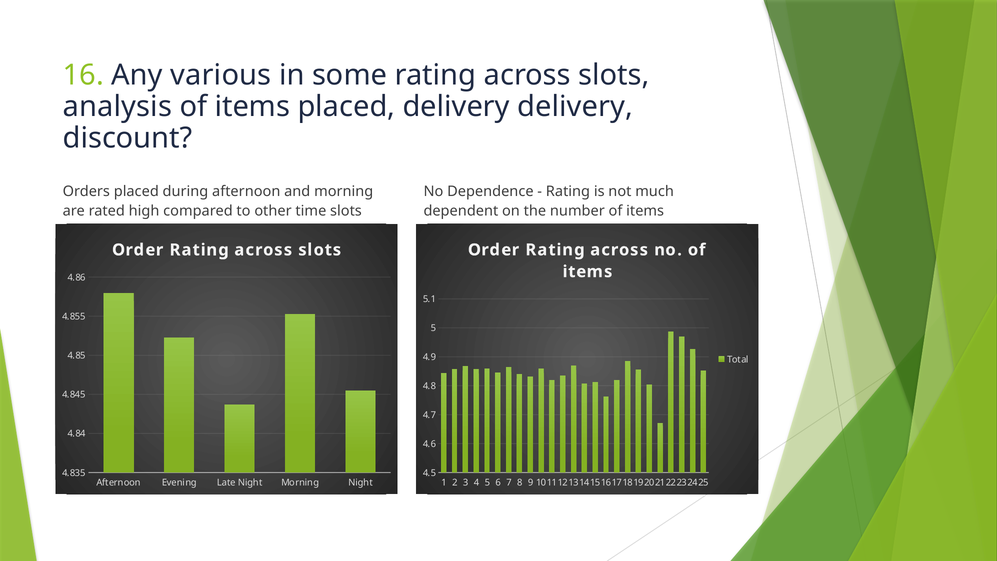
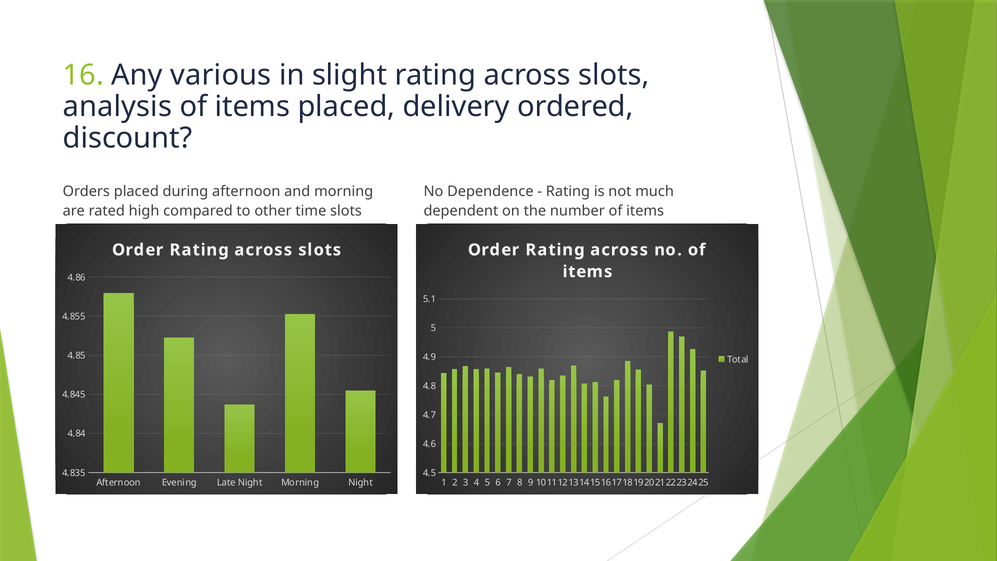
some: some -> slight
delivery delivery: delivery -> ordered
